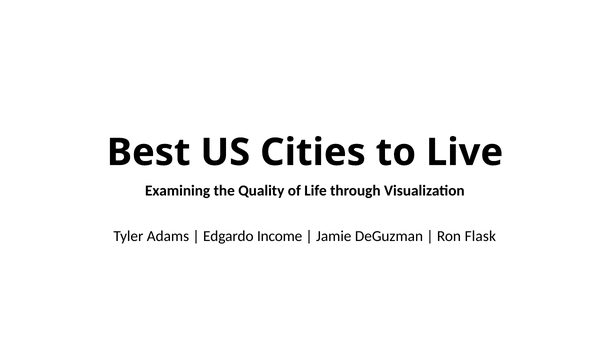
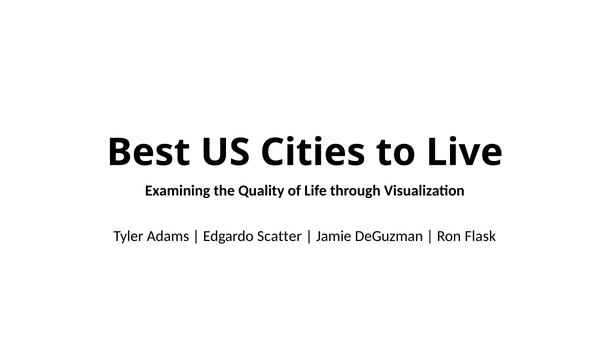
Income: Income -> Scatter
